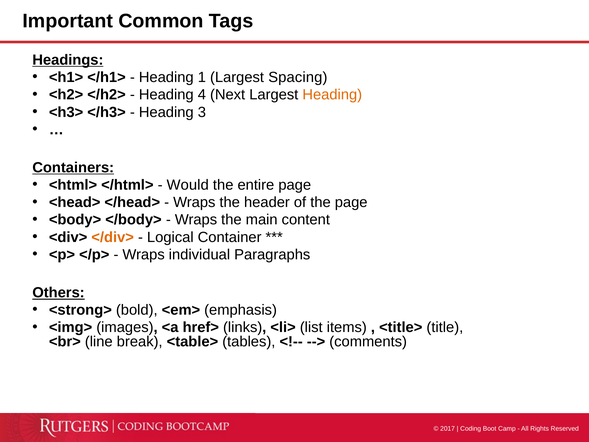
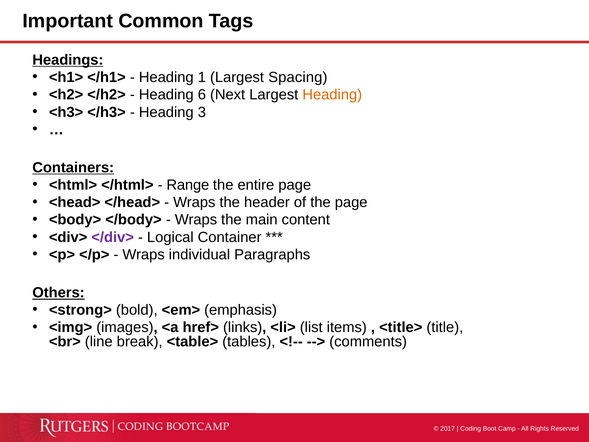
4: 4 -> 6
Would: Would -> Range
</div> colour: orange -> purple
